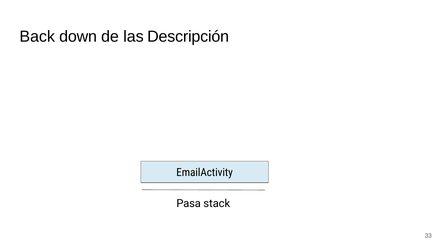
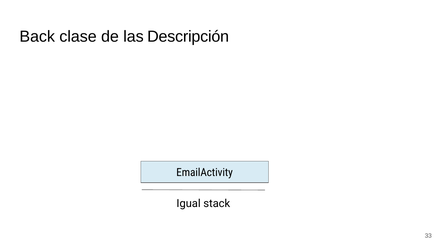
down: down -> clase
Pasa: Pasa -> Igual
